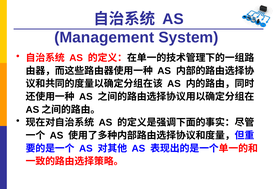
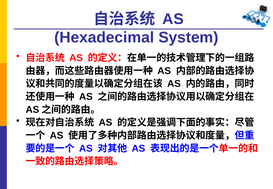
Management: Management -> Hexadecimal
